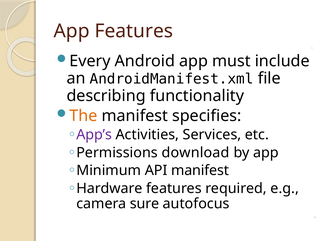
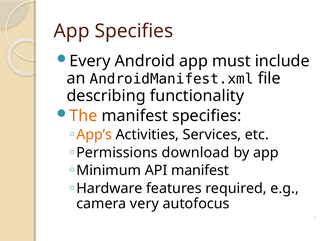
App Features: Features -> Specifies
App’s colour: purple -> orange
sure: sure -> very
